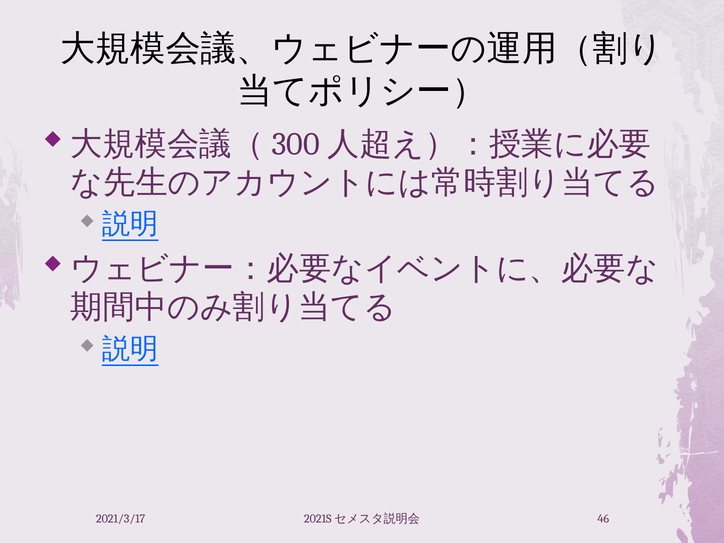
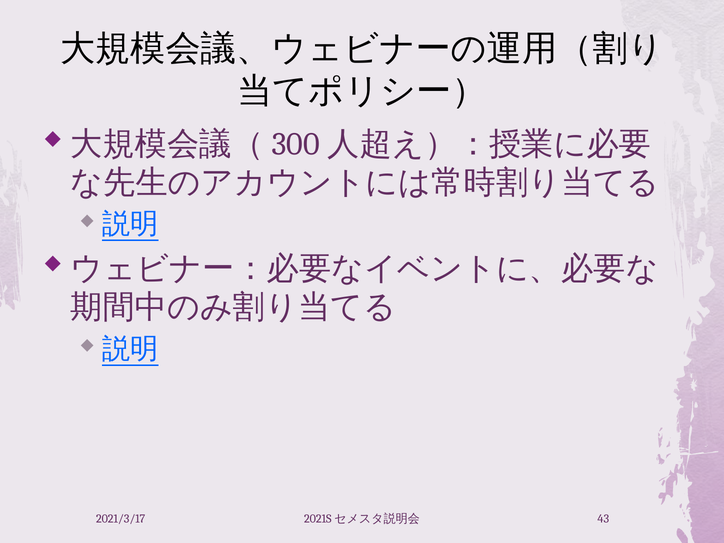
46: 46 -> 43
